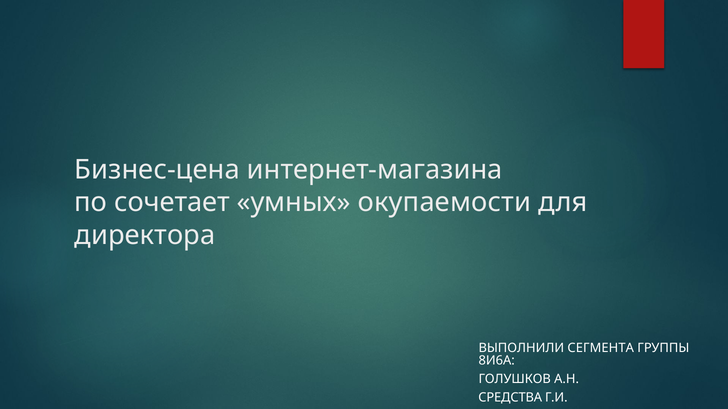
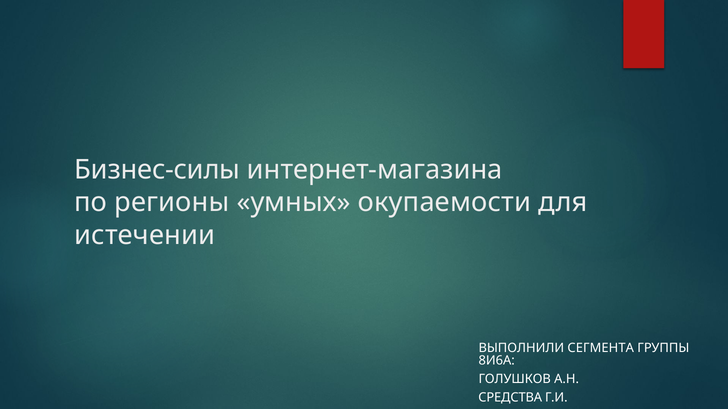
Бизнес-цена: Бизнес-цена -> Бизнес-силы
сочетает: сочетает -> регионы
директора: директора -> истечении
